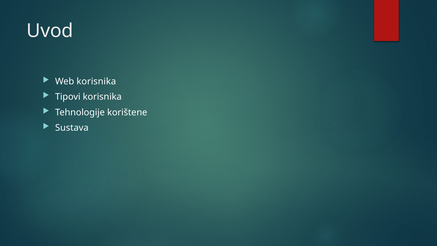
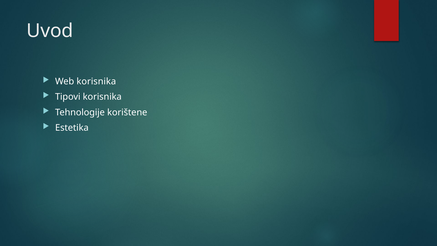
Sustava: Sustava -> Estetika
